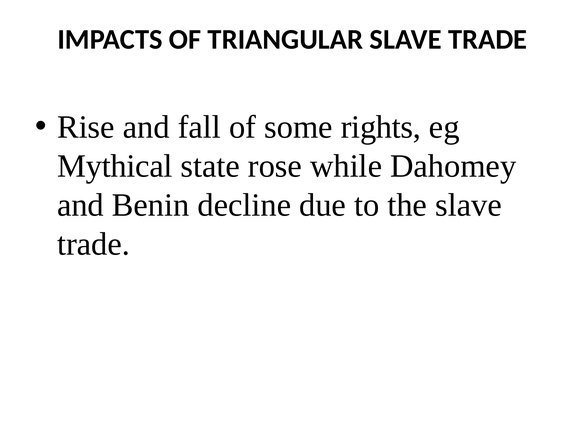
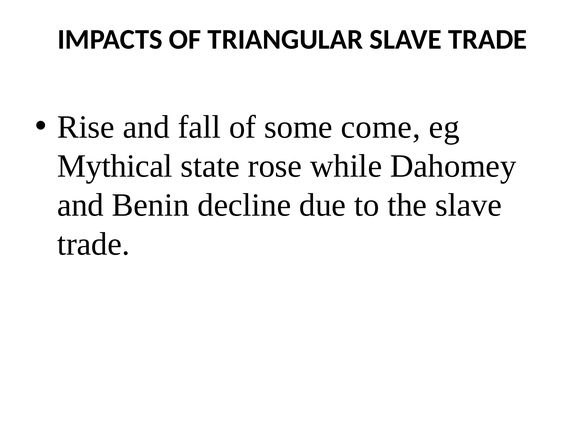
rights: rights -> come
